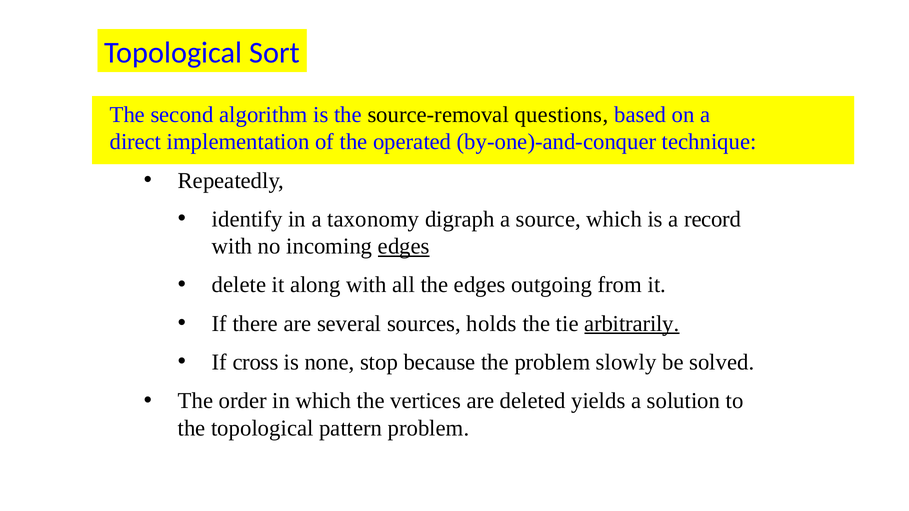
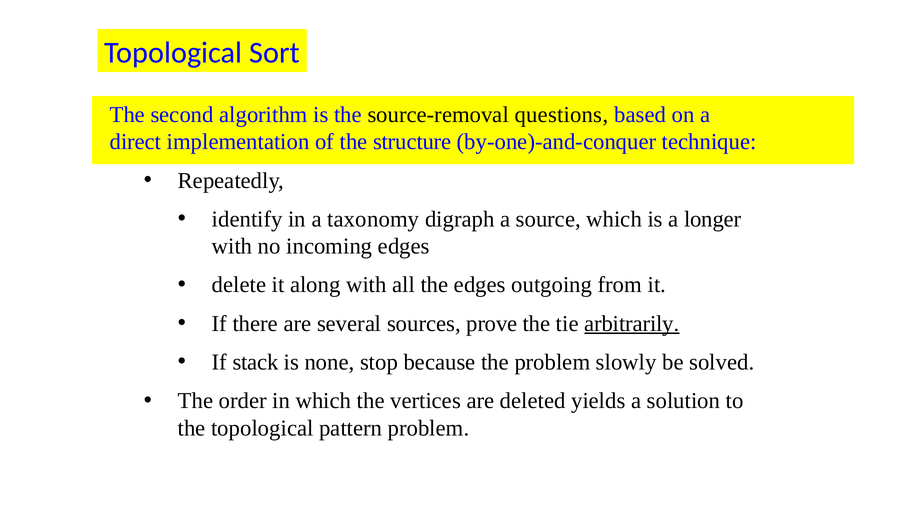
operated: operated -> structure
record: record -> longer
edges at (404, 247) underline: present -> none
holds: holds -> prove
cross: cross -> stack
